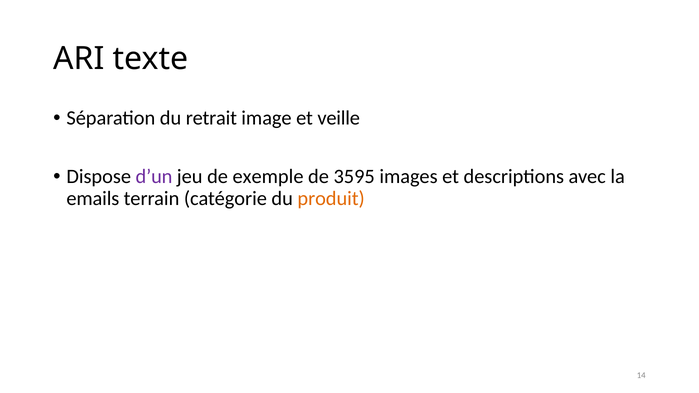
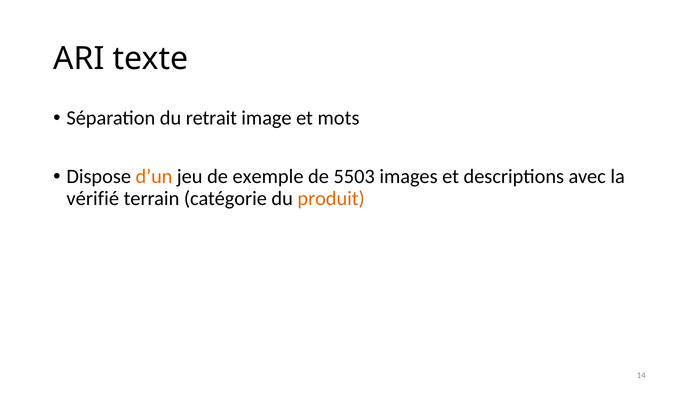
veille: veille -> mots
d’un colour: purple -> orange
3595: 3595 -> 5503
emails: emails -> vérifié
